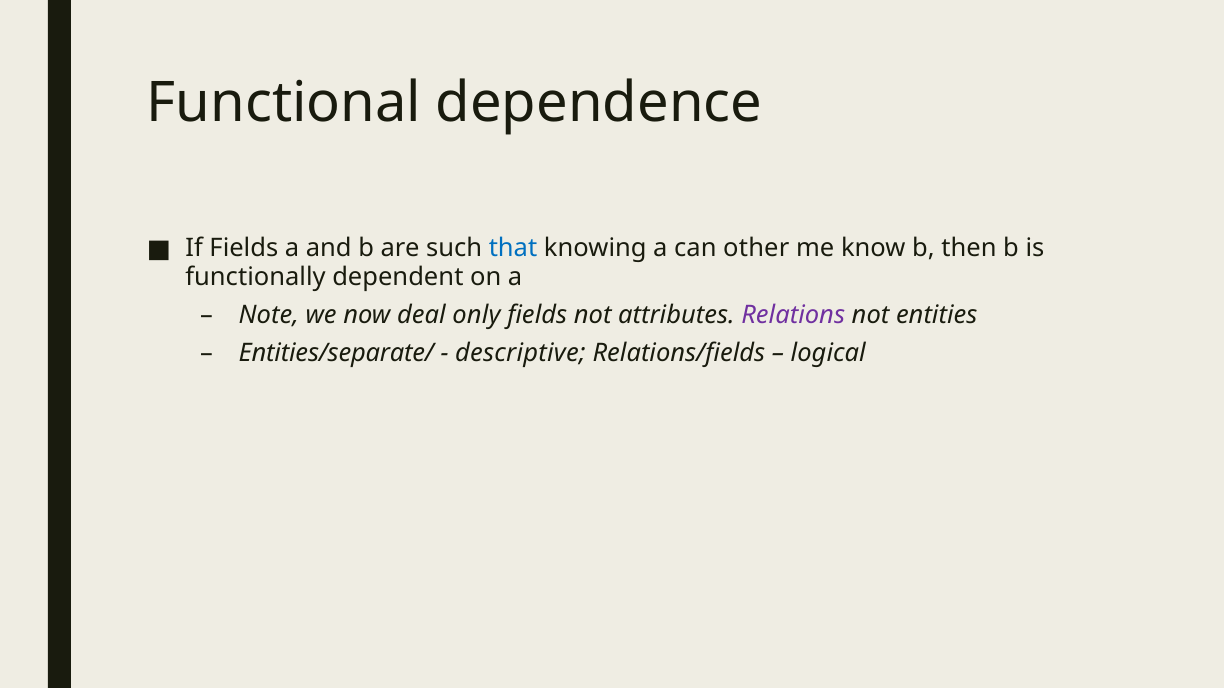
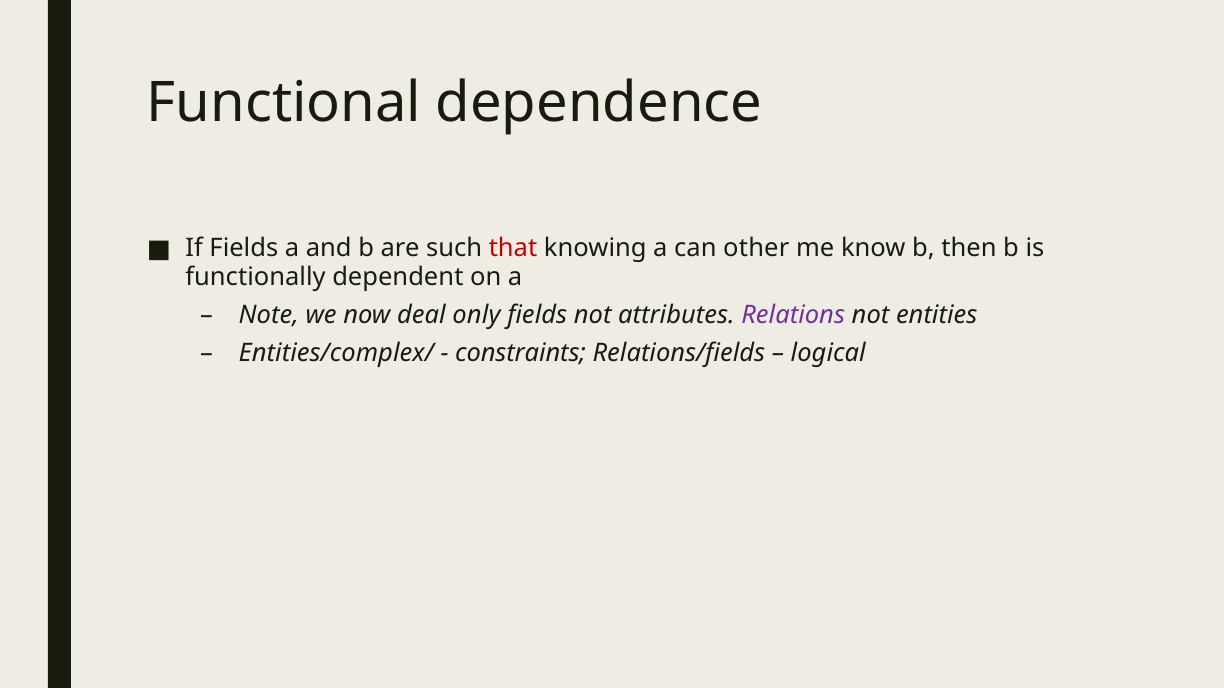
that colour: blue -> red
Entities/separate/: Entities/separate/ -> Entities/complex/
descriptive: descriptive -> constraints
